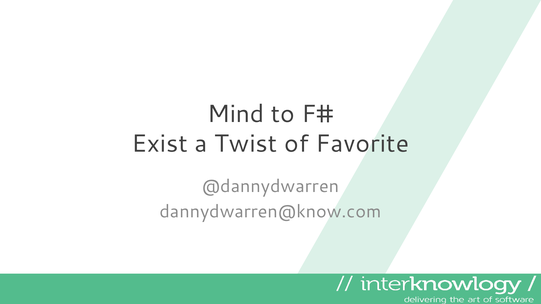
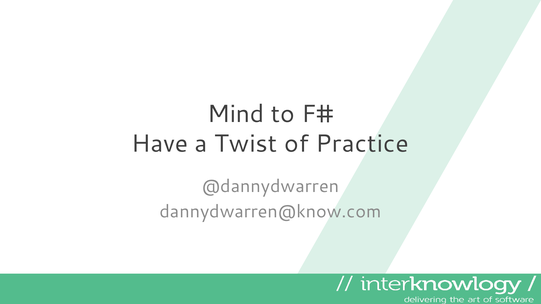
Exist: Exist -> Have
Favorite: Favorite -> Practice
